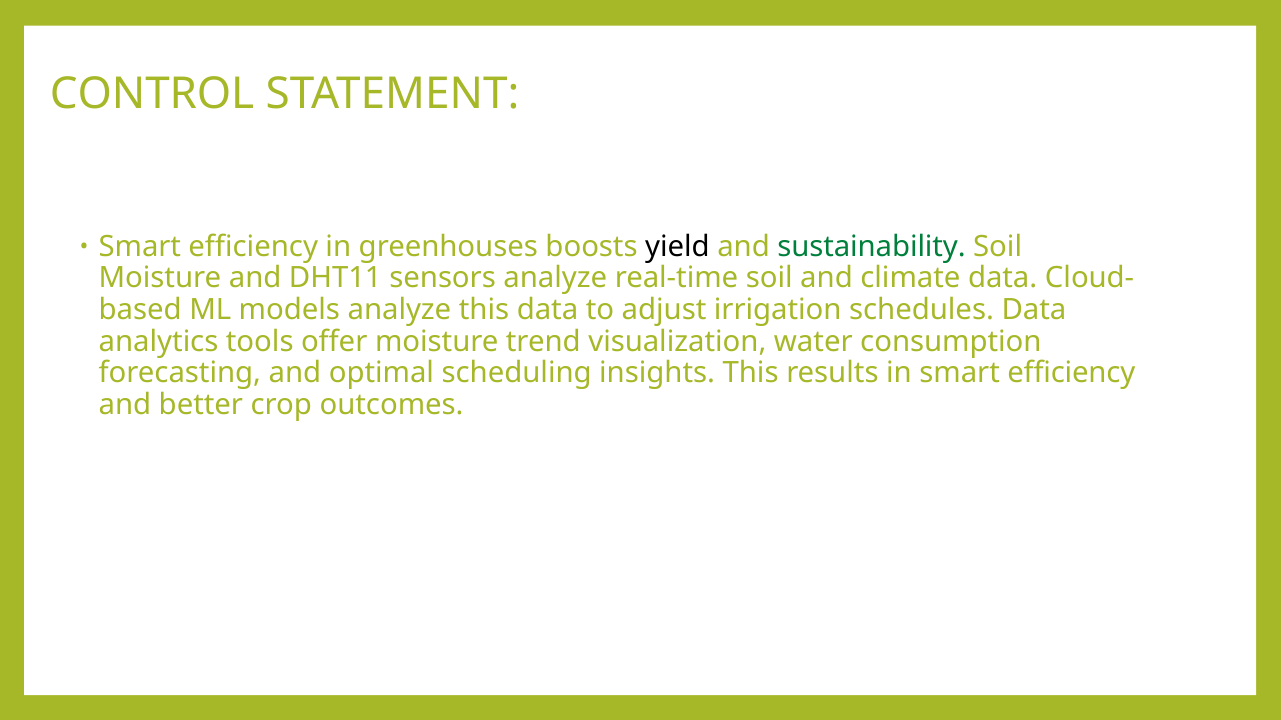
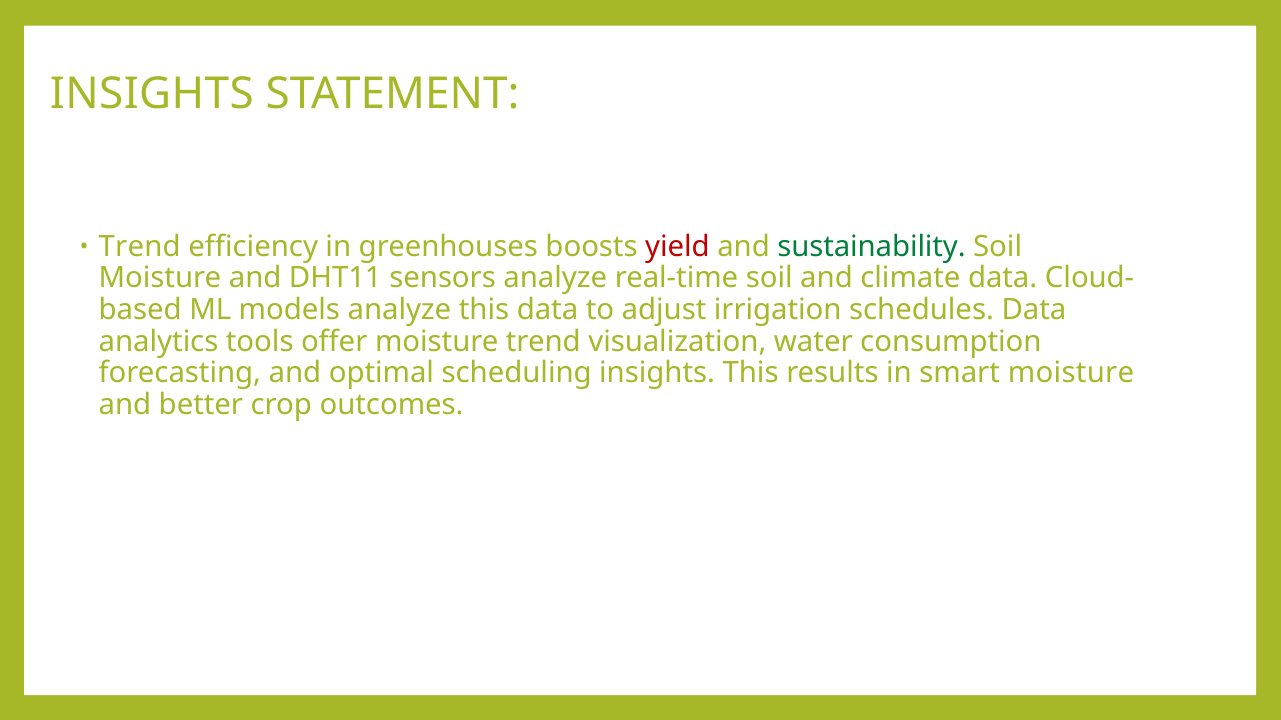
CONTROL at (152, 94): CONTROL -> INSIGHTS
Smart at (140, 247): Smart -> Trend
yield colour: black -> red
in smart efficiency: efficiency -> moisture
